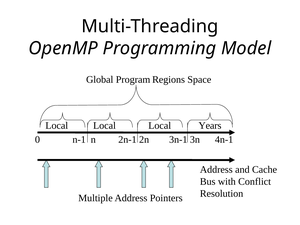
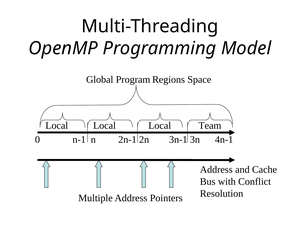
Years: Years -> Team
